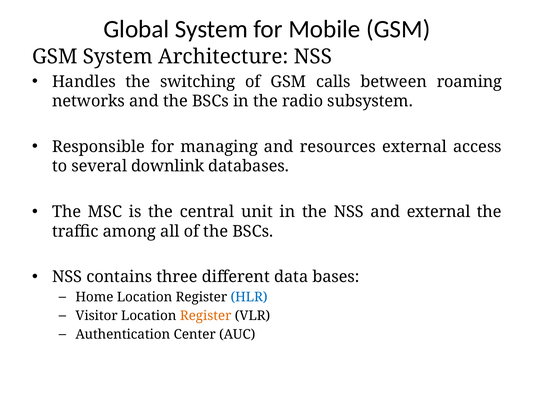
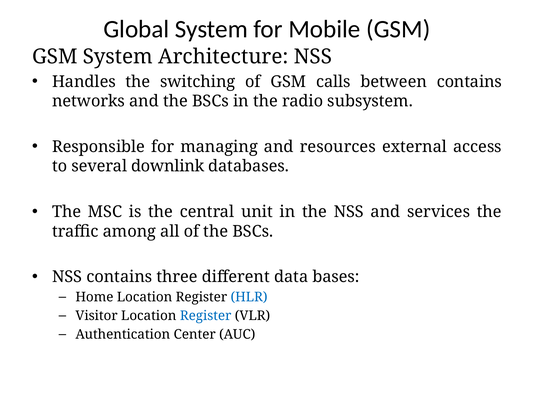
between roaming: roaming -> contains
and external: external -> services
Register at (206, 316) colour: orange -> blue
